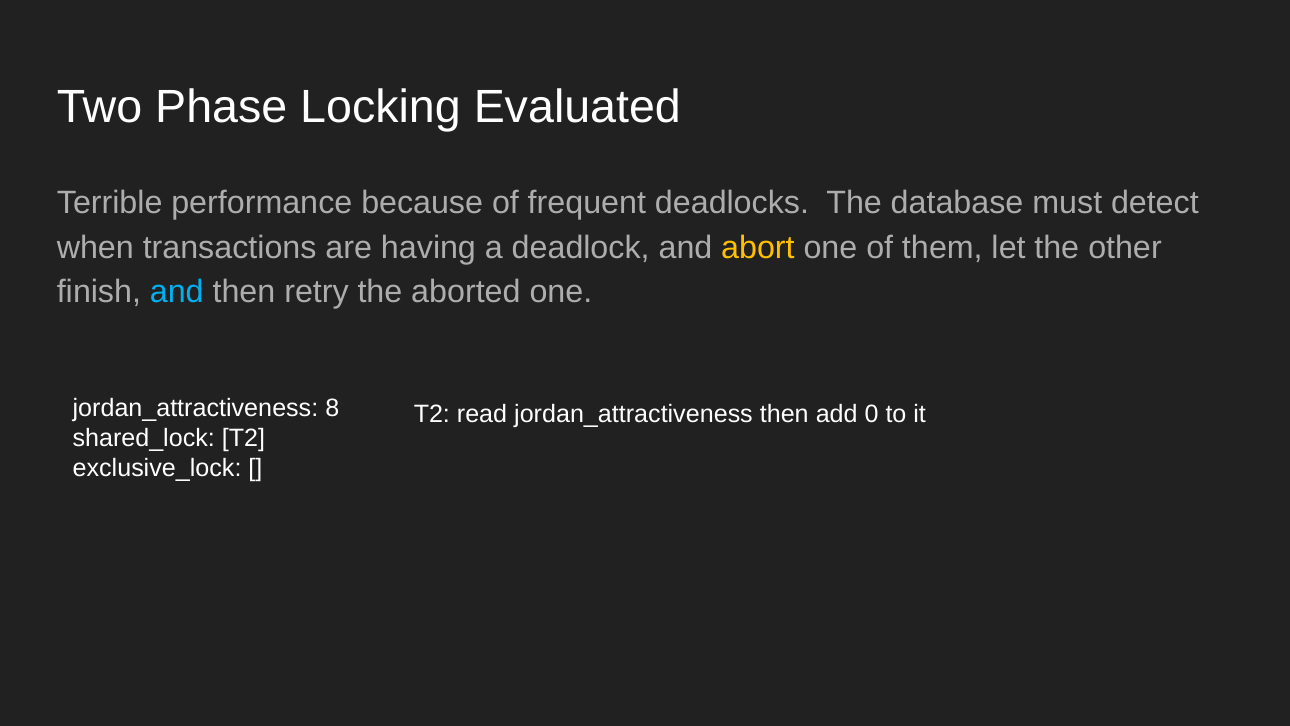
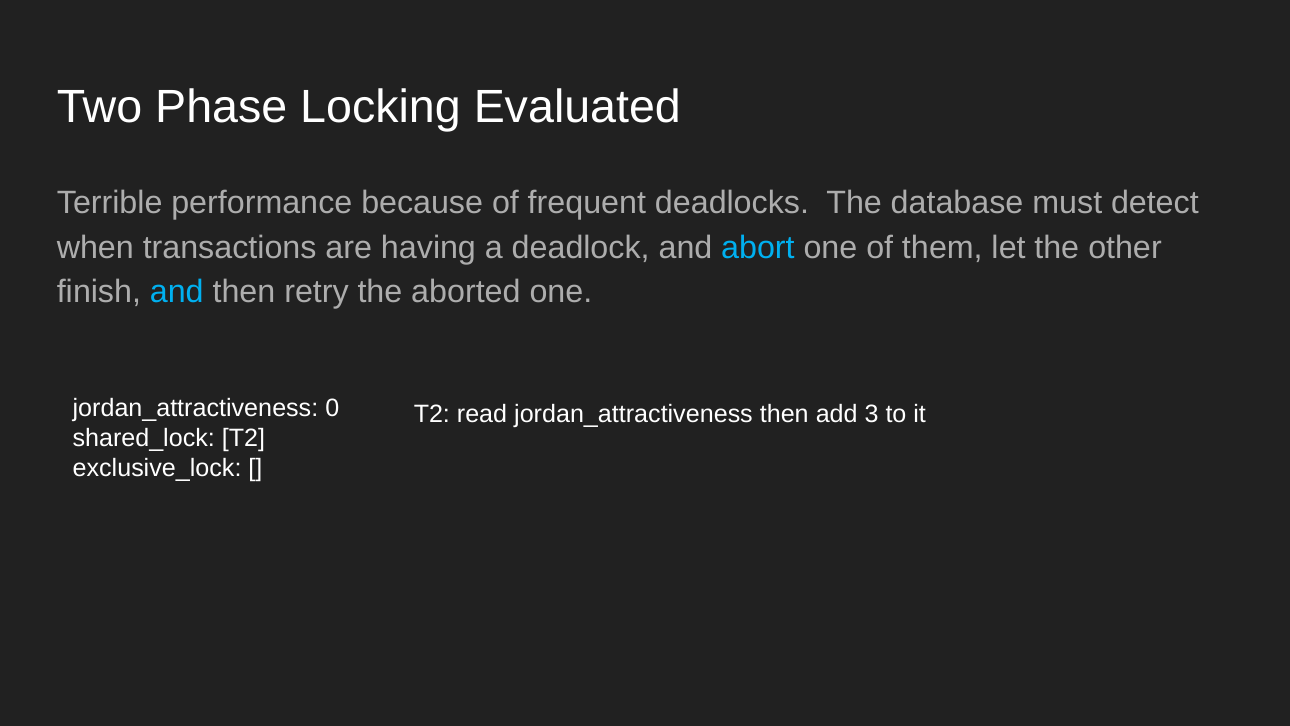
abort colour: yellow -> light blue
8: 8 -> 0
0: 0 -> 3
